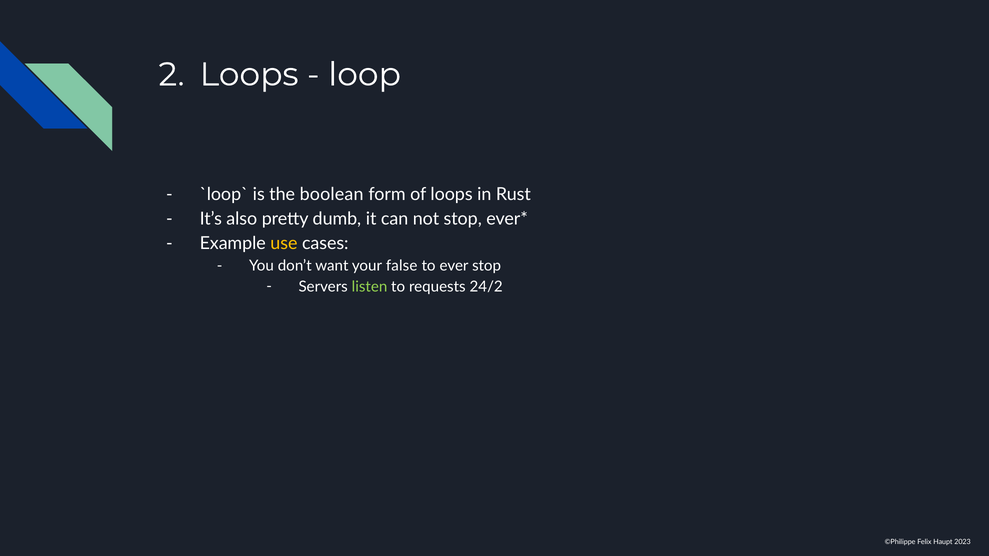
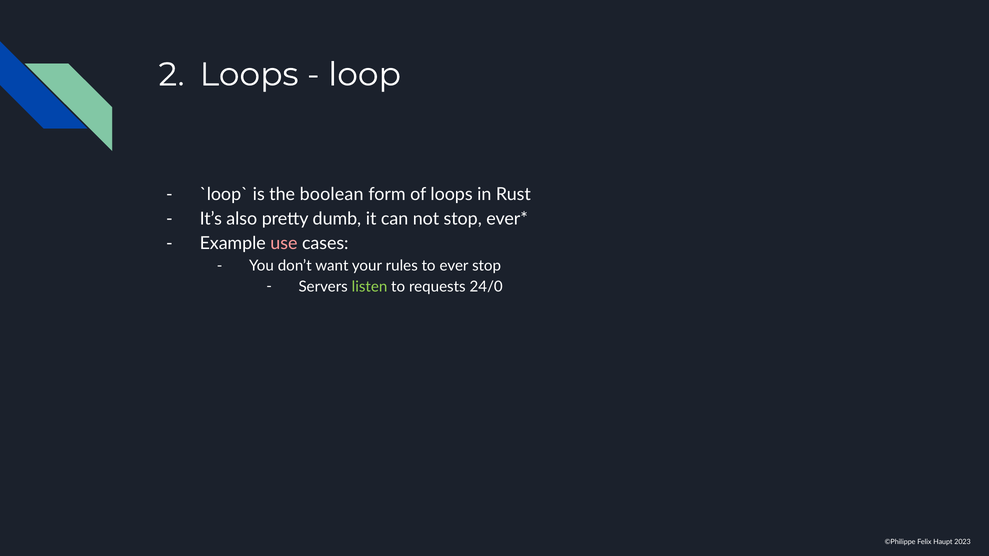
use colour: yellow -> pink
false: false -> rules
24/2: 24/2 -> 24/0
